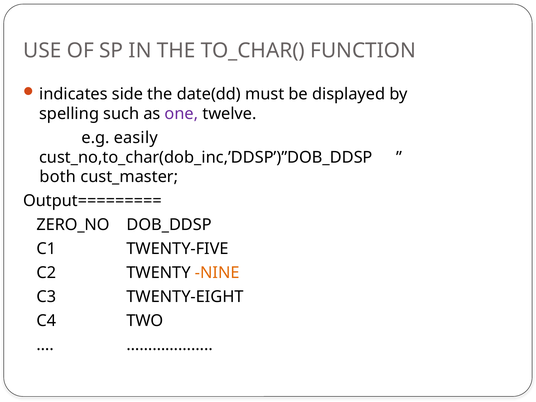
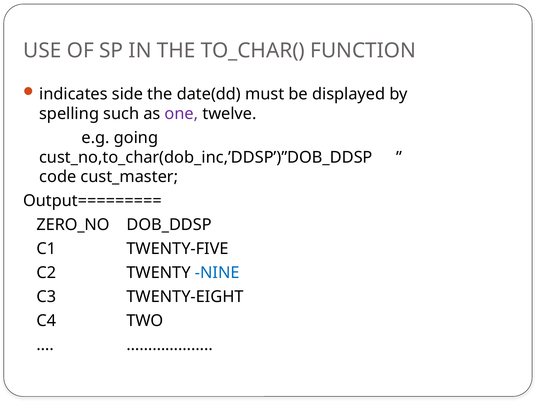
easily: easily -> going
both: both -> code
NINE colour: orange -> blue
